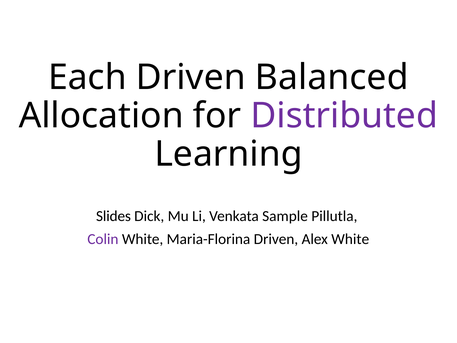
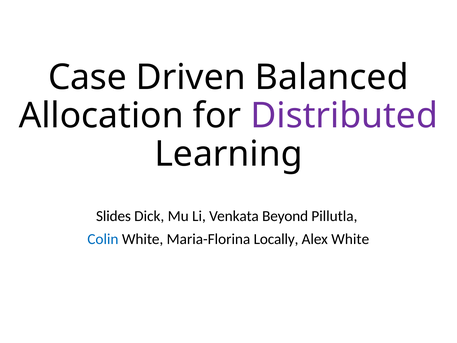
Each: Each -> Case
Sample: Sample -> Beyond
Colin colour: purple -> blue
Maria-Florina Driven: Driven -> Locally
